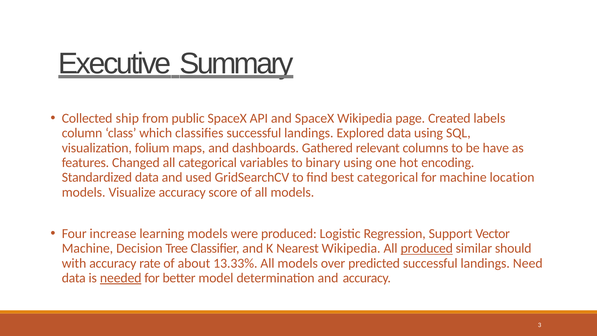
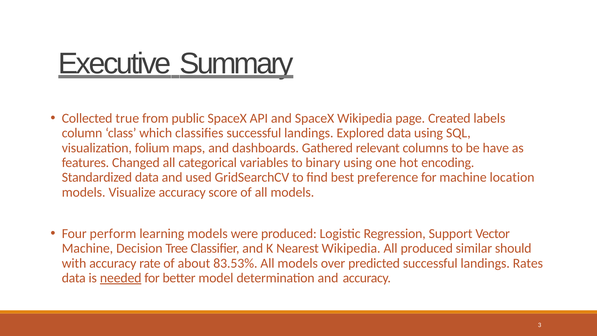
ship: ship -> true
best categorical: categorical -> preference
increase: increase -> perform
produced at (427, 248) underline: present -> none
13.33%: 13.33% -> 83.53%
Need: Need -> Rates
